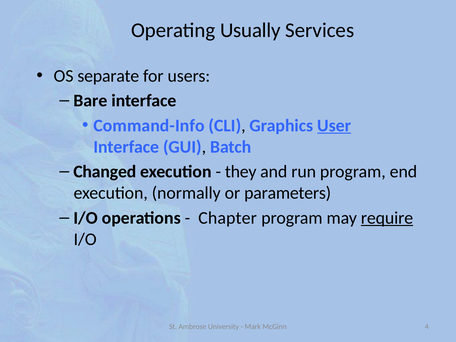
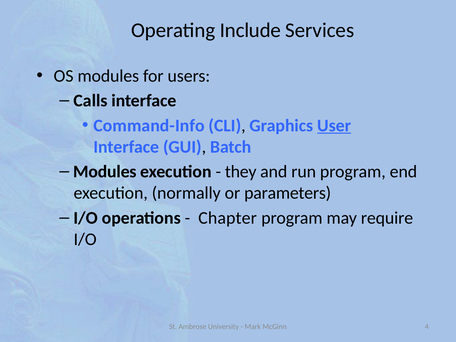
Usually: Usually -> Include
OS separate: separate -> modules
Bare: Bare -> Calls
Changed at (105, 172): Changed -> Modules
require underline: present -> none
